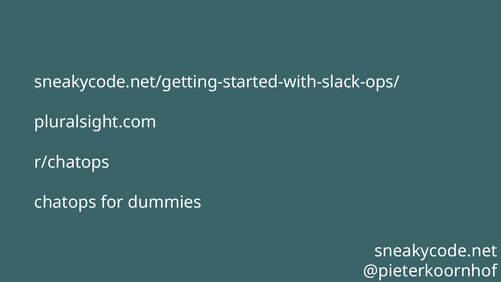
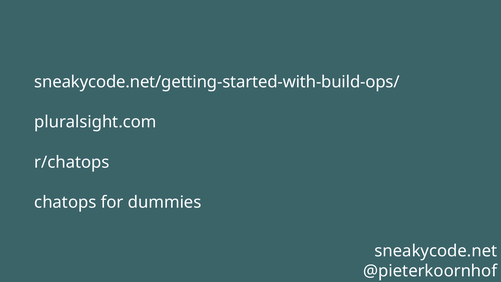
sneakycode.net/getting-started-with-slack-ops/: sneakycode.net/getting-started-with-slack-ops/ -> sneakycode.net/getting-started-with-build-ops/
